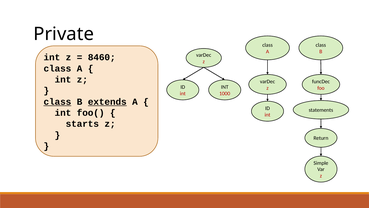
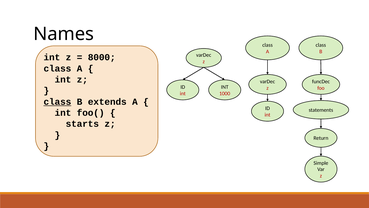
Private: Private -> Names
8460: 8460 -> 8000
extends underline: present -> none
